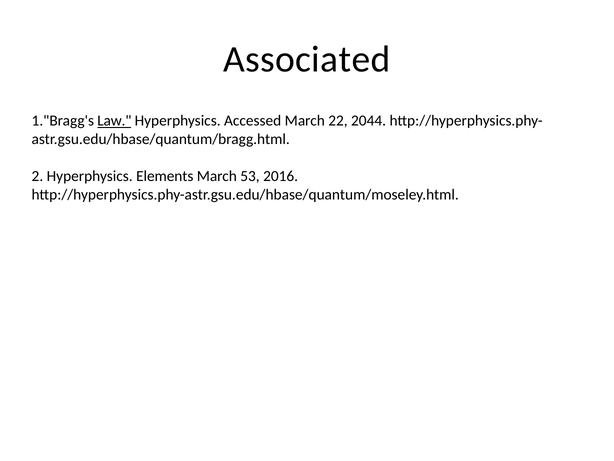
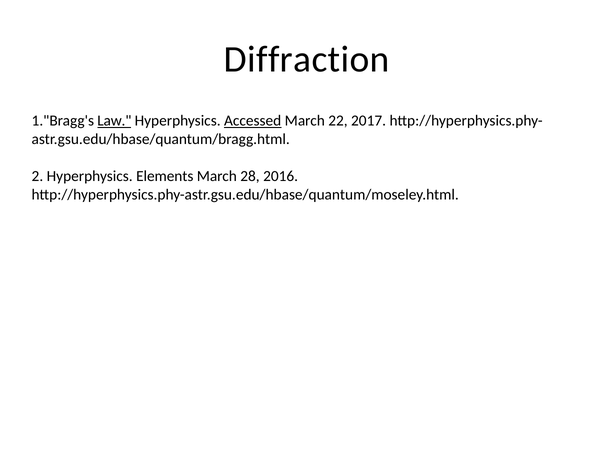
Associated: Associated -> Diffraction
Accessed underline: none -> present
2044: 2044 -> 2017
53: 53 -> 28
